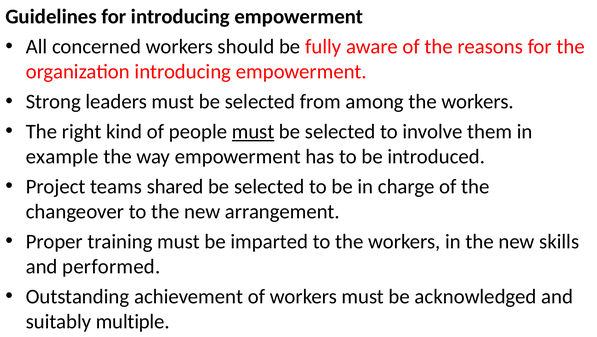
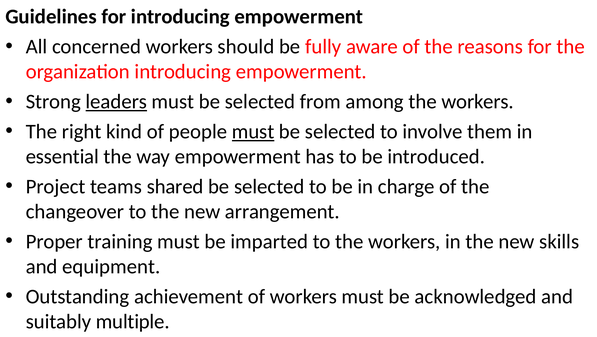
leaders underline: none -> present
example: example -> essential
performed: performed -> equipment
